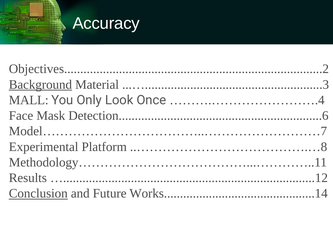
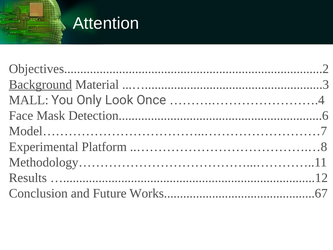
Accuracy: Accuracy -> Attention
Conclusion underline: present -> none
Works...............................................14: Works...............................................14 -> Works...............................................67
